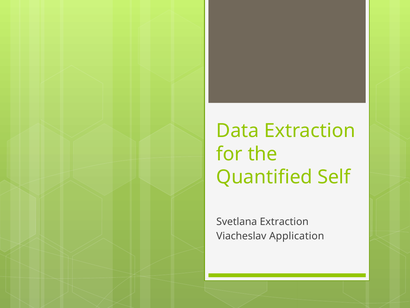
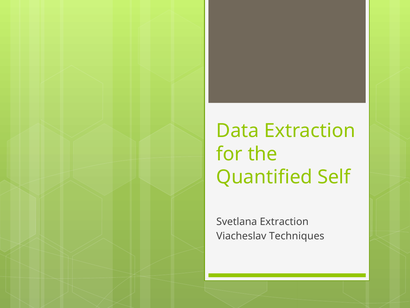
Application: Application -> Techniques
